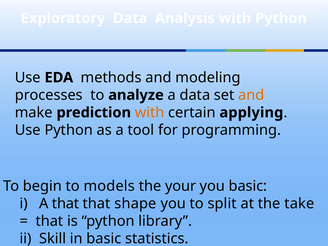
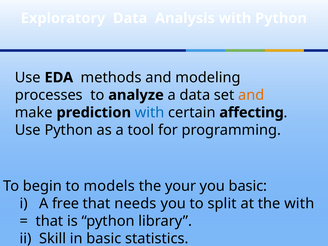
with at (150, 113) colour: orange -> blue
applying: applying -> affecting
A that: that -> free
shape: shape -> needs
the take: take -> with
